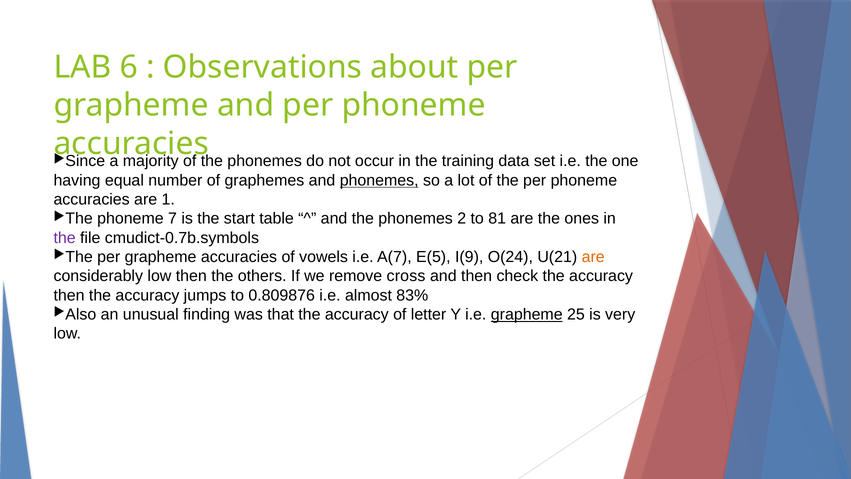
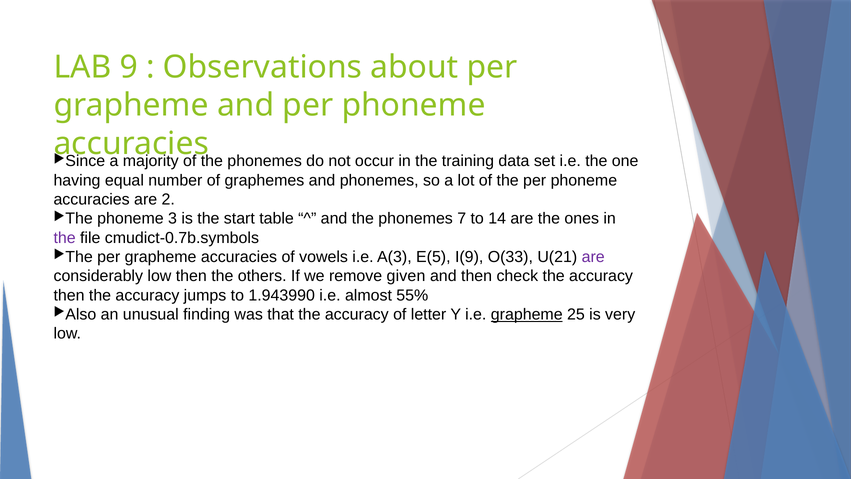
6: 6 -> 9
phonemes at (379, 180) underline: present -> none
1: 1 -> 2
7: 7 -> 3
2: 2 -> 7
81: 81 -> 14
A(7: A(7 -> A(3
O(24: O(24 -> O(33
are at (593, 257) colour: orange -> purple
cross: cross -> given
0.809876: 0.809876 -> 1.943990
83%: 83% -> 55%
